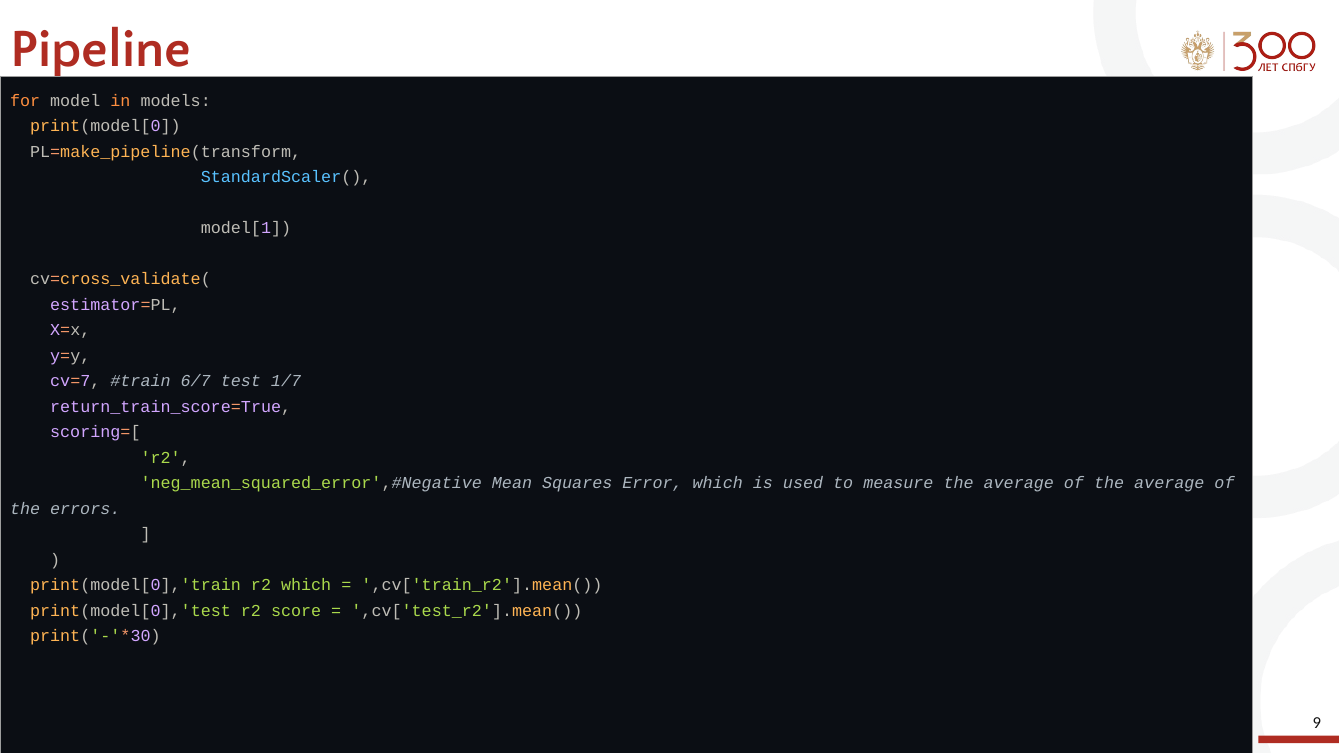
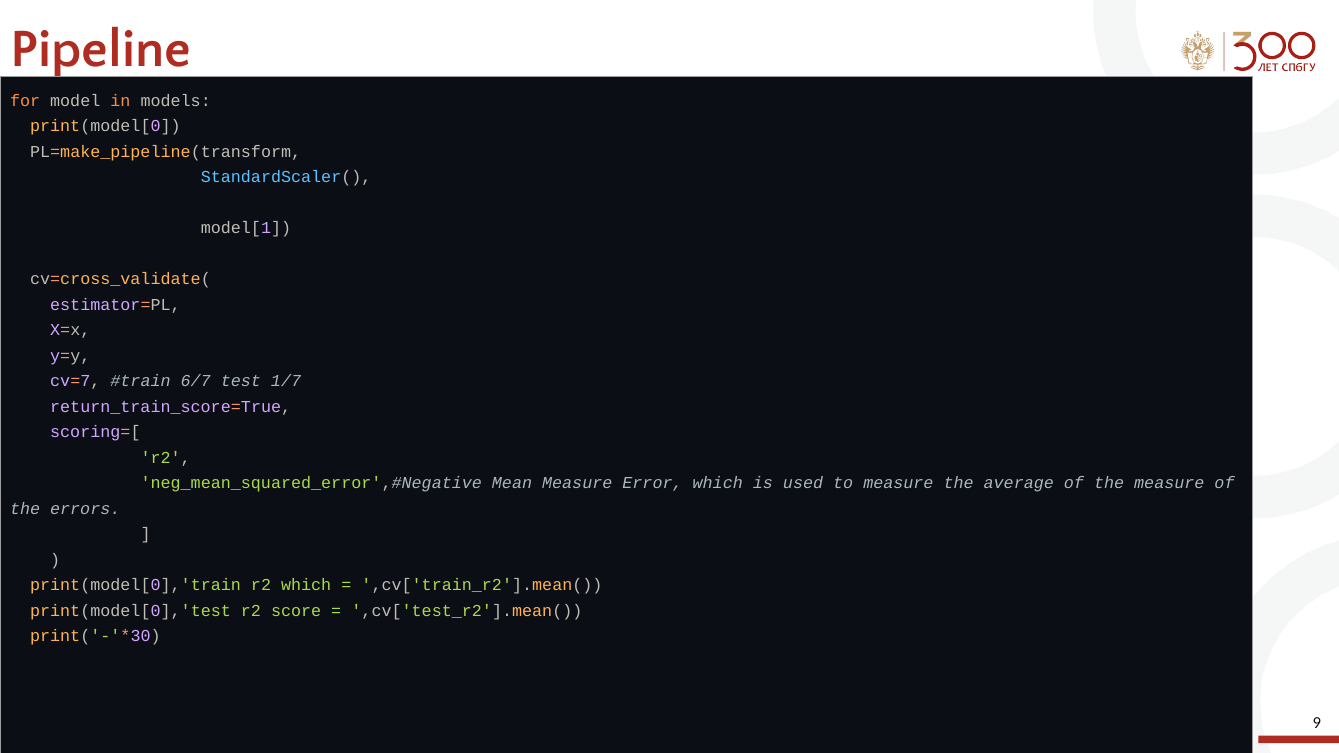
Mean Squares: Squares -> Measure
of the average: average -> measure
